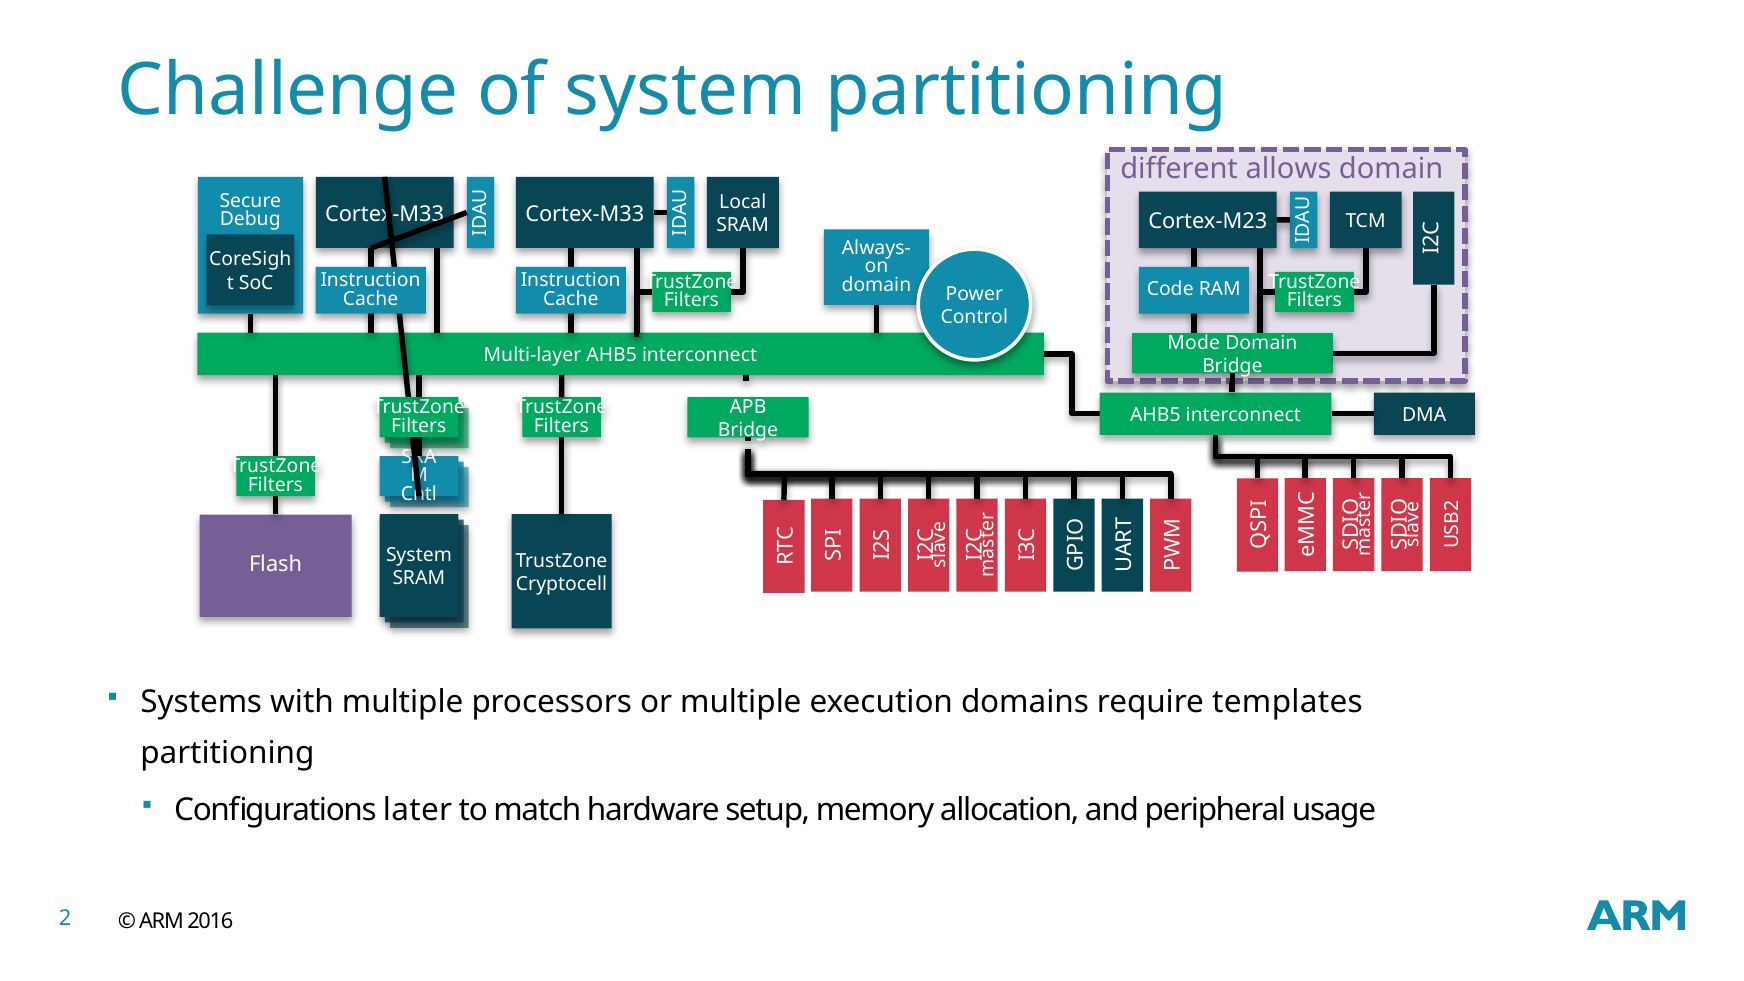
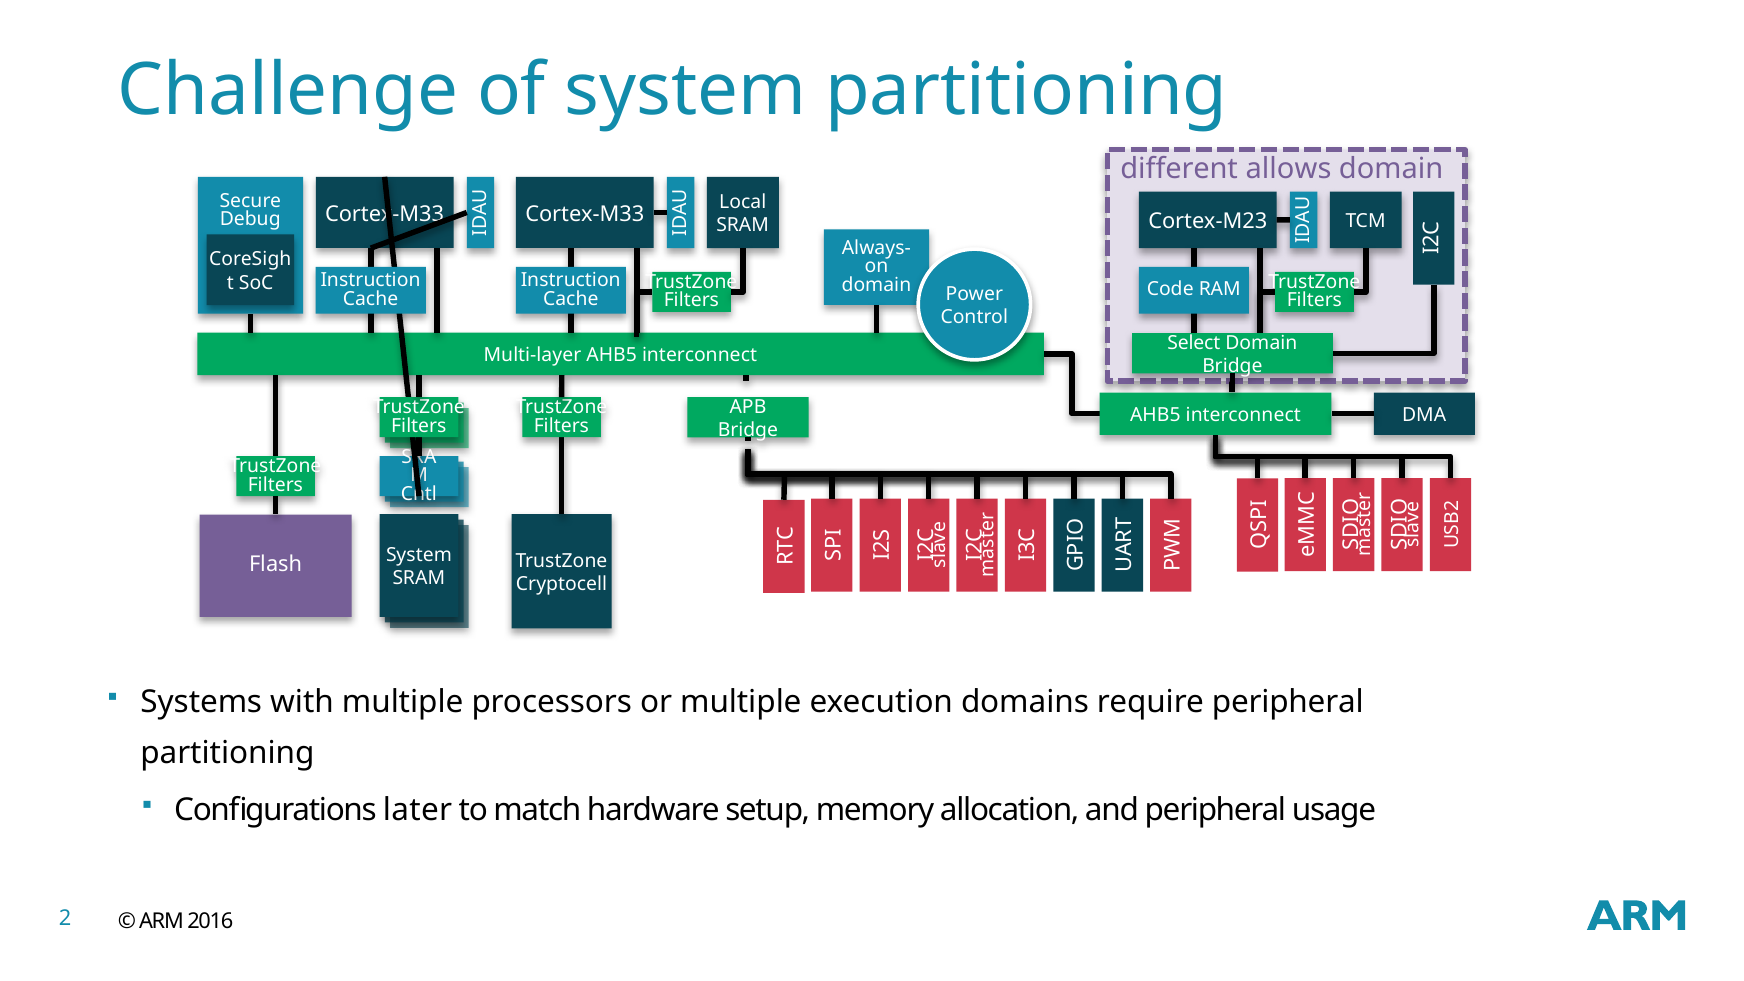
Mode: Mode -> Select
require templates: templates -> peripheral
